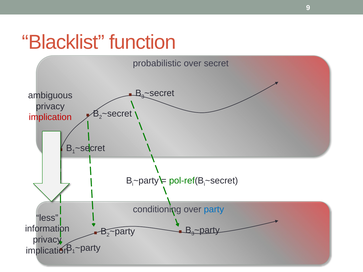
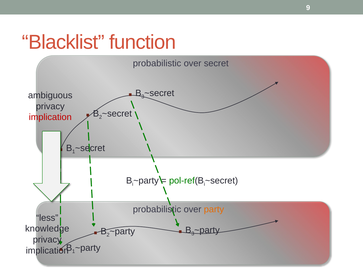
conditioning at (157, 210): conditioning -> probabilistic
party colour: blue -> orange
information: information -> knowledge
